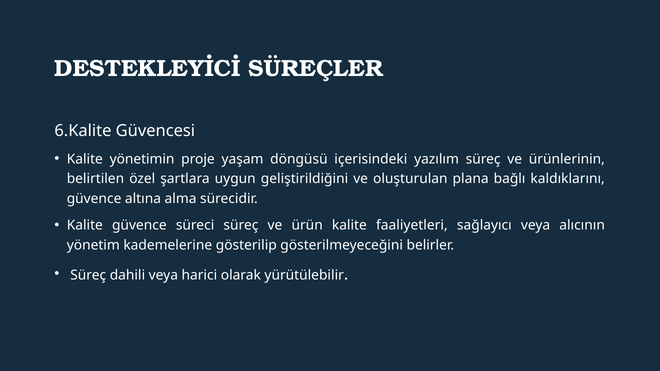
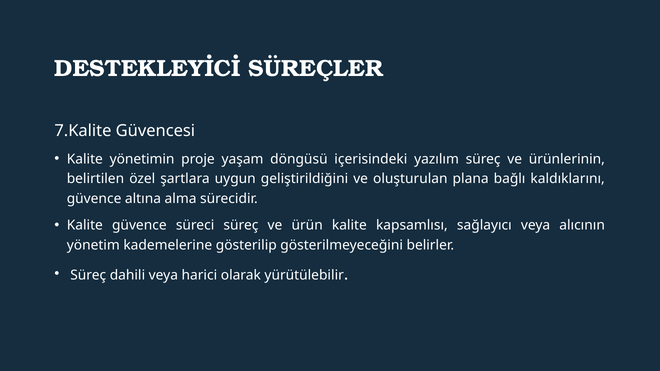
6.Kalite: 6.Kalite -> 7.Kalite
faaliyetleri: faaliyetleri -> kapsamlısı
